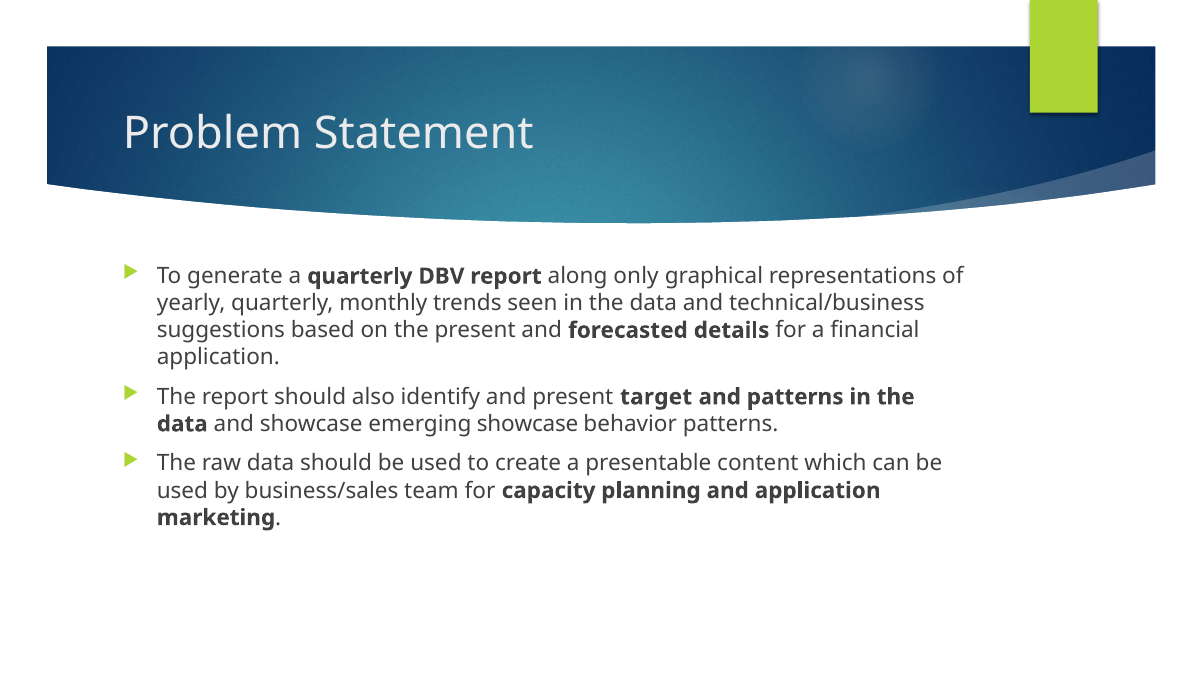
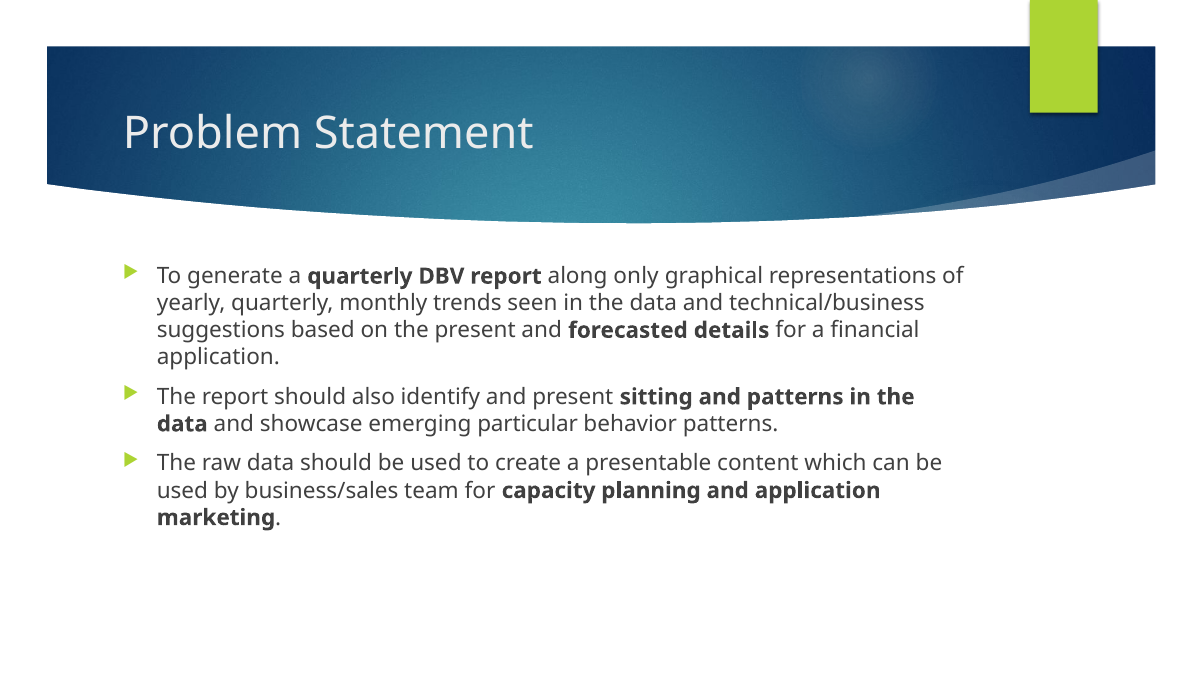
target: target -> sitting
emerging showcase: showcase -> particular
